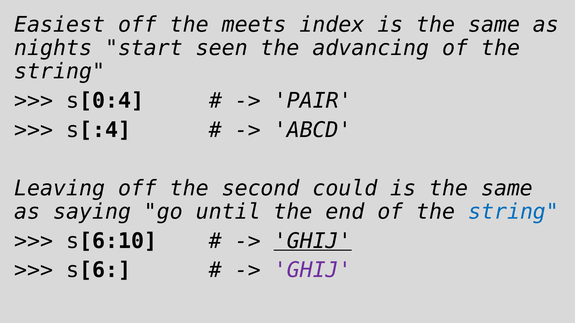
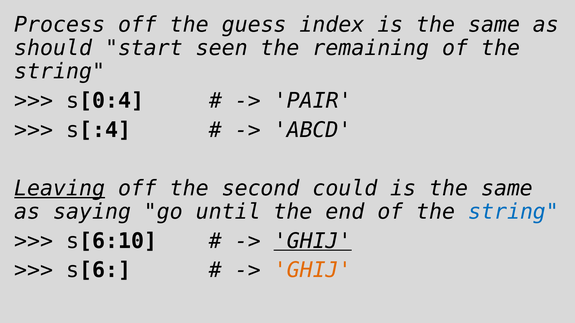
Easiest: Easiest -> Process
meets: meets -> guess
nights: nights -> should
advancing: advancing -> remaining
Leaving underline: none -> present
GHIJ at (313, 271) colour: purple -> orange
